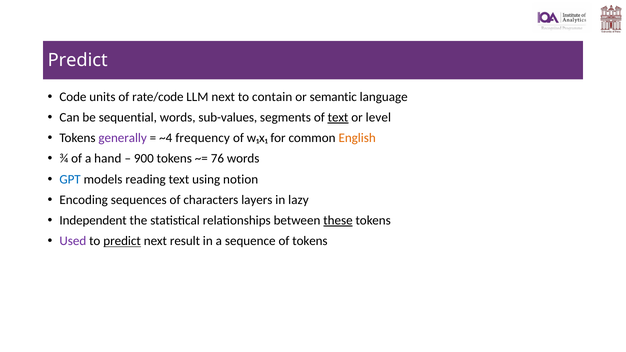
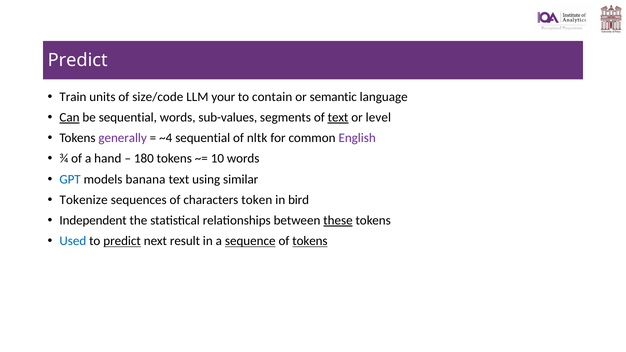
Code: Code -> Train
rate/code: rate/code -> size/code
LLM next: next -> your
Can underline: none -> present
~4 frequency: frequency -> sequential
w₁x₁: w₁x₁ -> nltk
English colour: orange -> purple
900: 900 -> 180
76: 76 -> 10
reading: reading -> banana
notion: notion -> similar
Encoding: Encoding -> Tokenize
layers: layers -> token
lazy: lazy -> bird
Used colour: purple -> blue
sequence underline: none -> present
tokens at (310, 241) underline: none -> present
